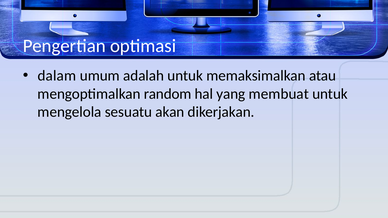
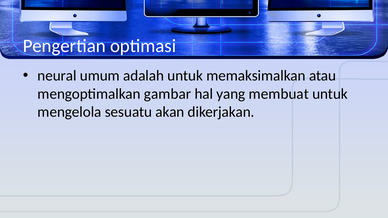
dalam: dalam -> neural
random: random -> gambar
